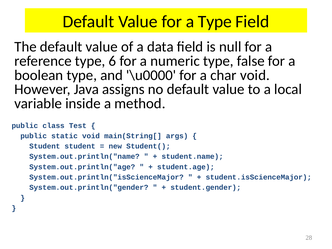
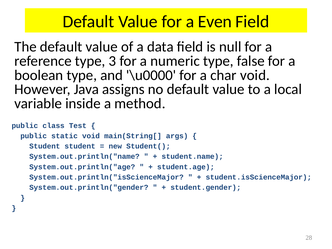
a Type: Type -> Even
6: 6 -> 3
